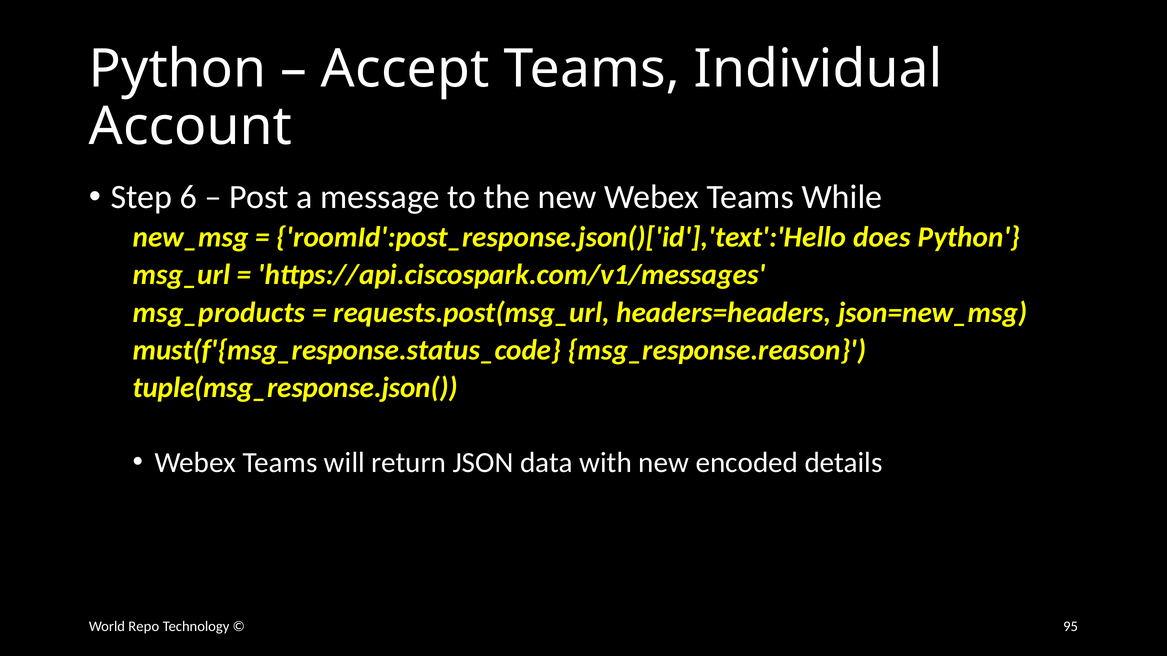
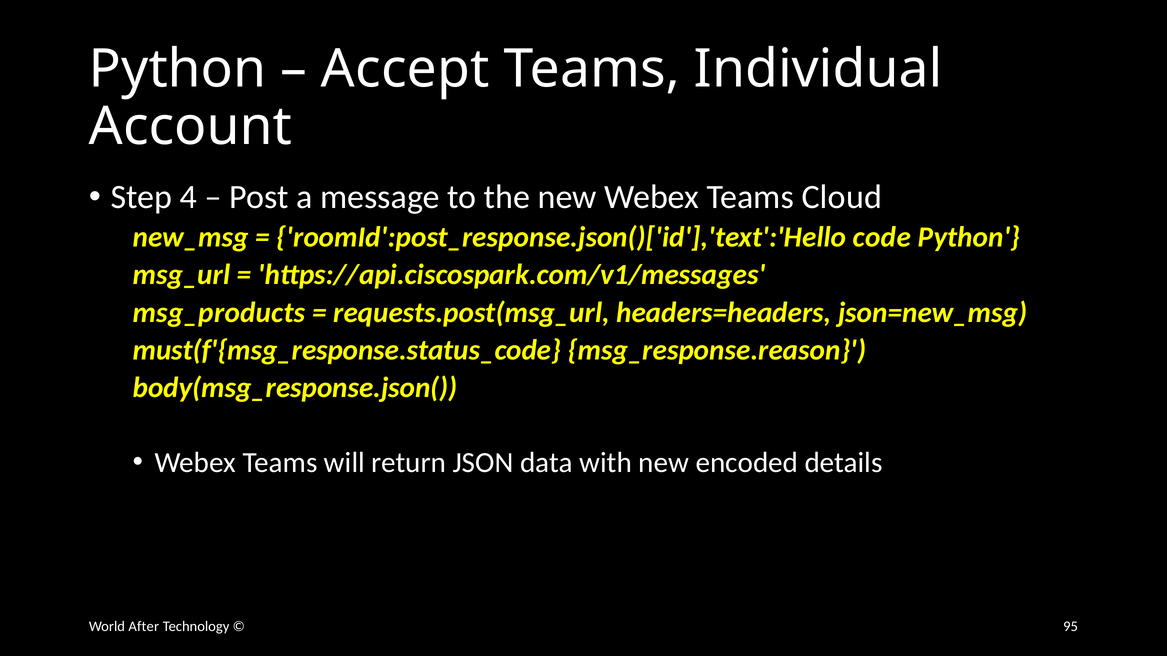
6: 6 -> 4
While: While -> Cloud
does: does -> code
tuple(msg_response.json(: tuple(msg_response.json( -> body(msg_response.json(
Repo: Repo -> After
